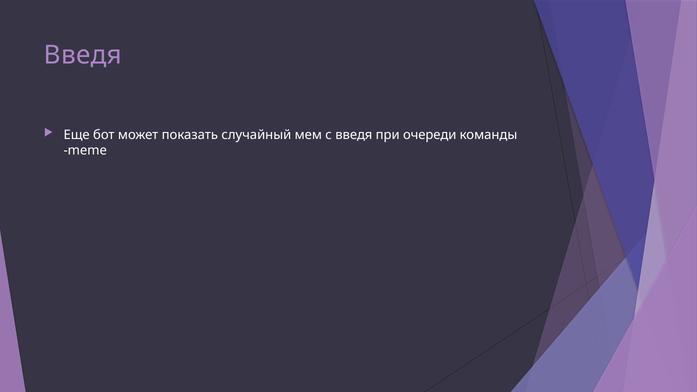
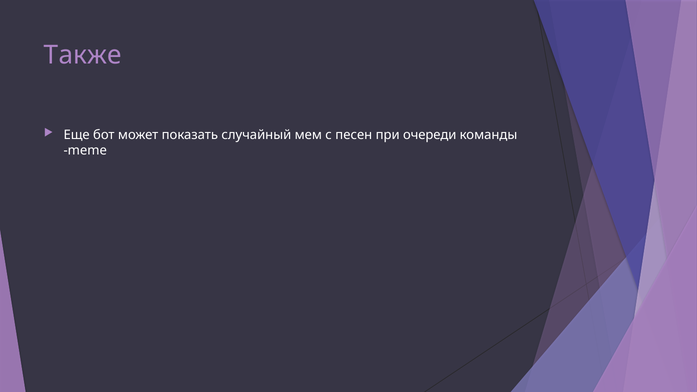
Введя at (83, 55): Введя -> Также
с введя: введя -> песен
